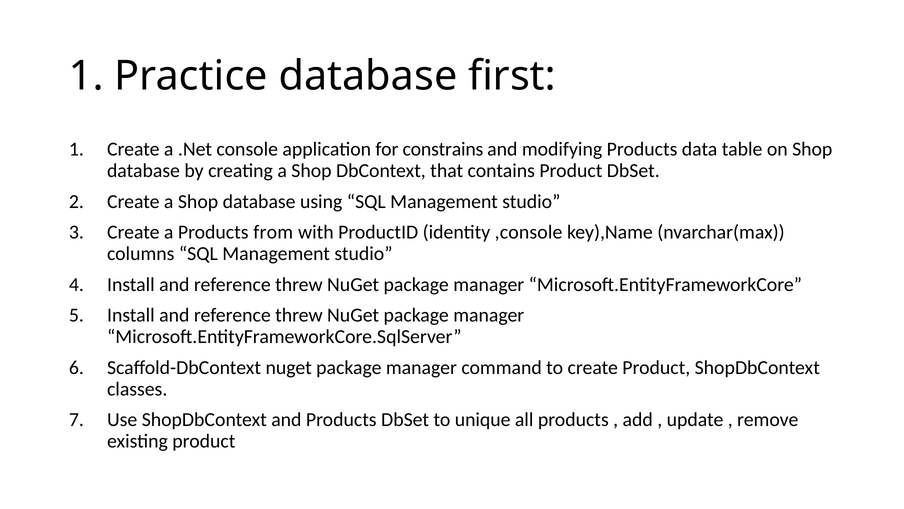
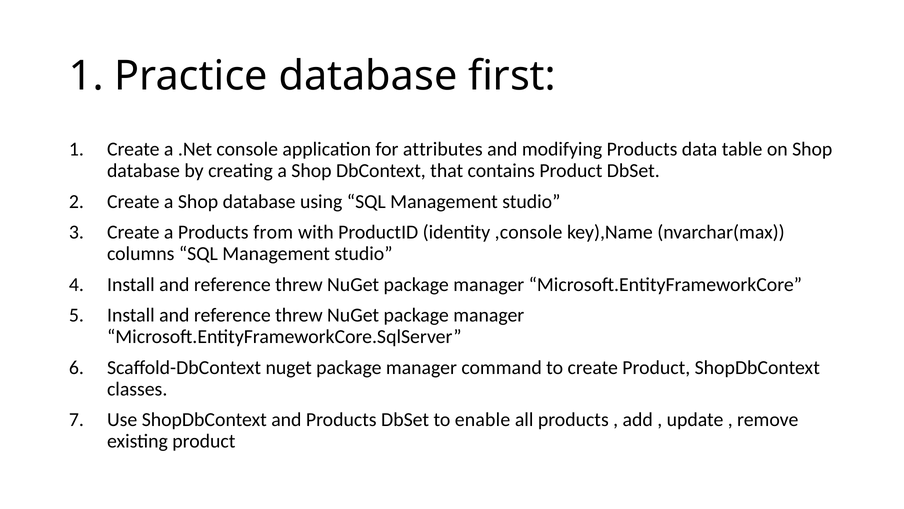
constrains: constrains -> attributes
unique: unique -> enable
